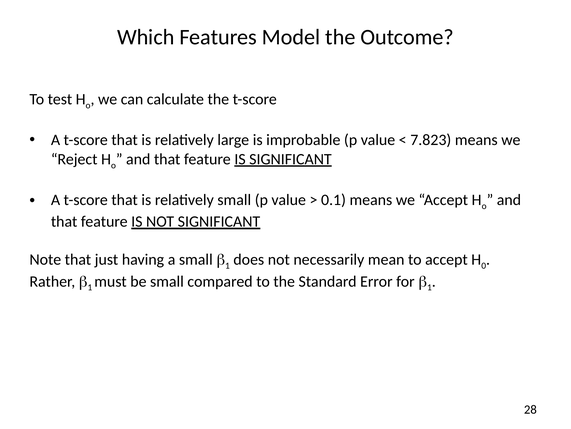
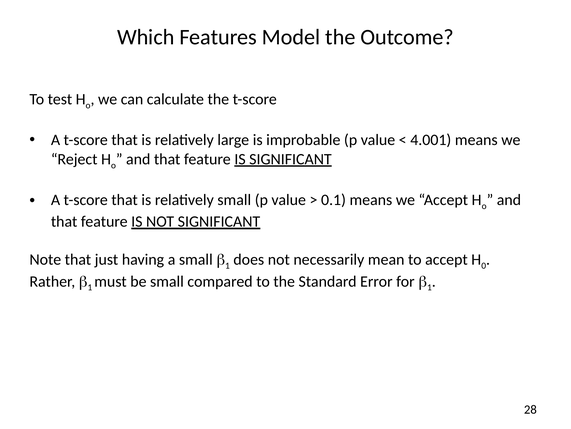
7.823: 7.823 -> 4.001
